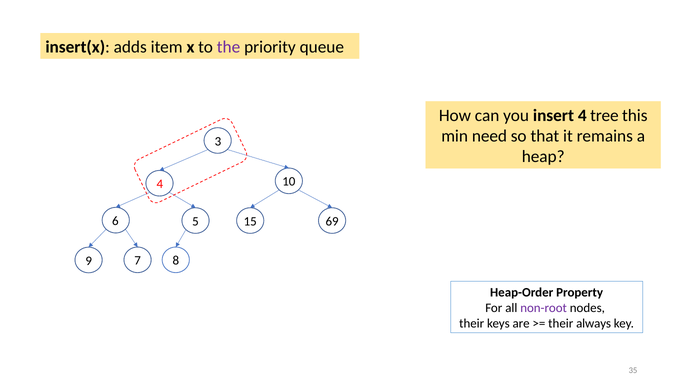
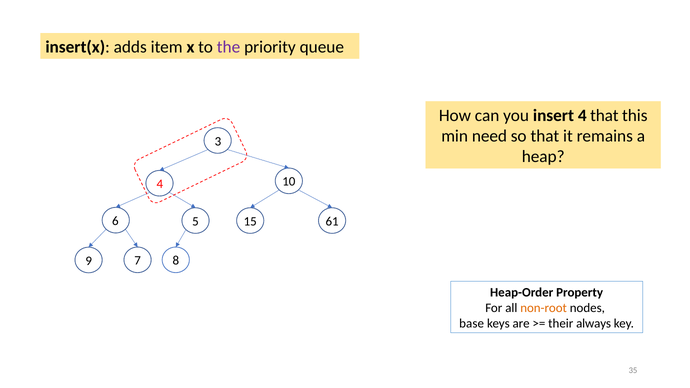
4 tree: tree -> that
69: 69 -> 61
non-root colour: purple -> orange
their at (472, 324): their -> base
